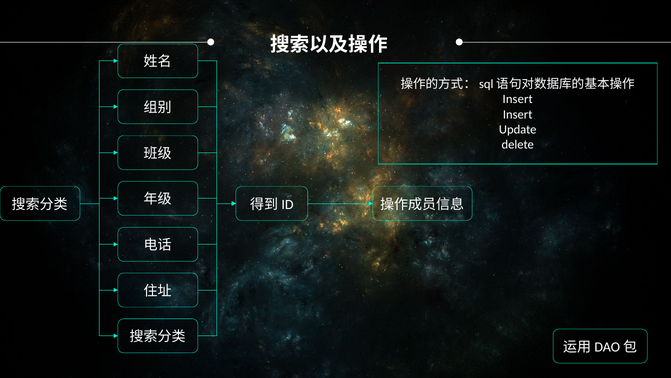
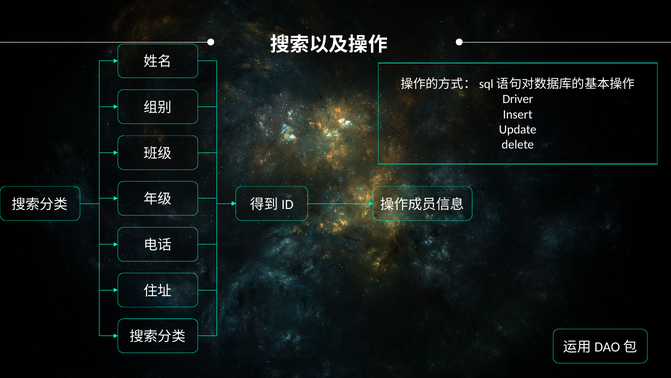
Insert at (518, 99): Insert -> Driver
